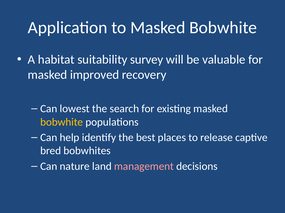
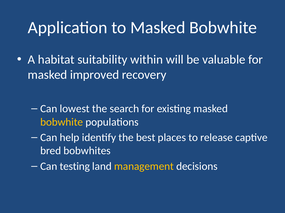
survey: survey -> within
nature: nature -> testing
management colour: pink -> yellow
